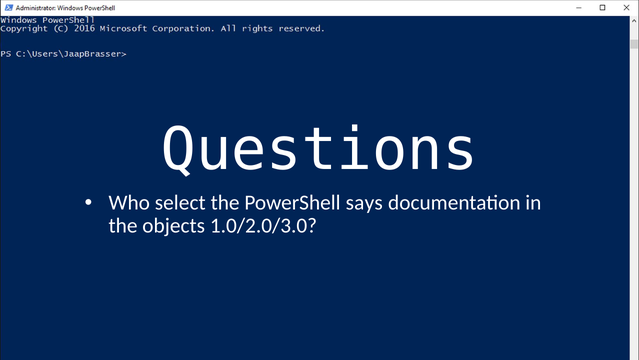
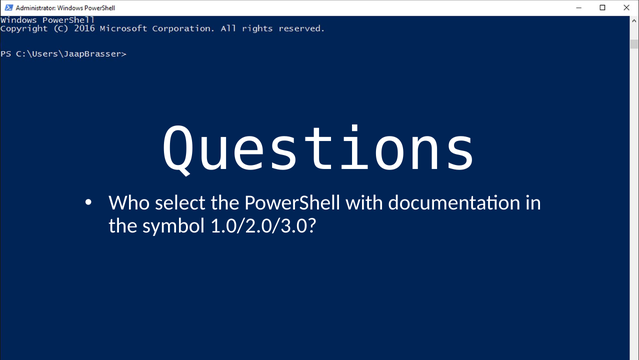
says: says -> with
objects: objects -> symbol
